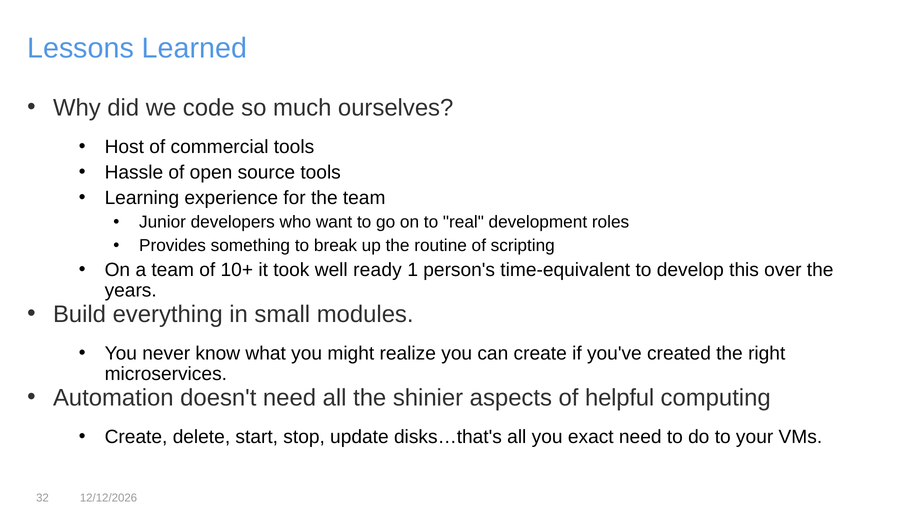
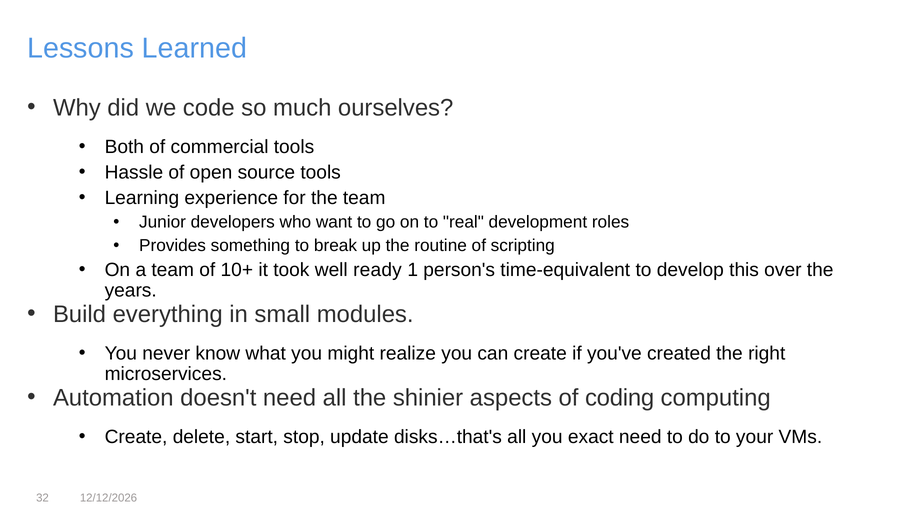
Host: Host -> Both
helpful: helpful -> coding
